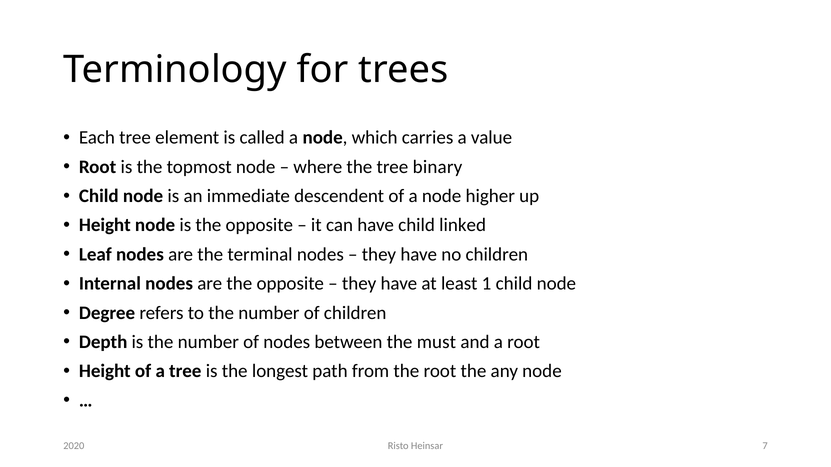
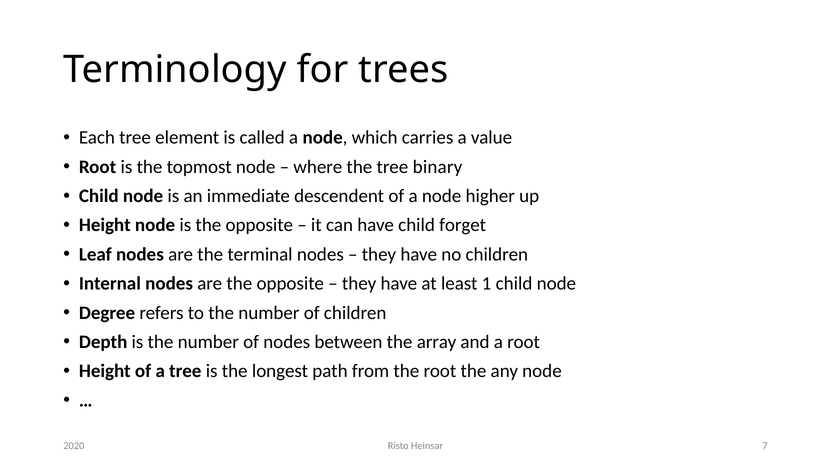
linked: linked -> forget
must: must -> array
